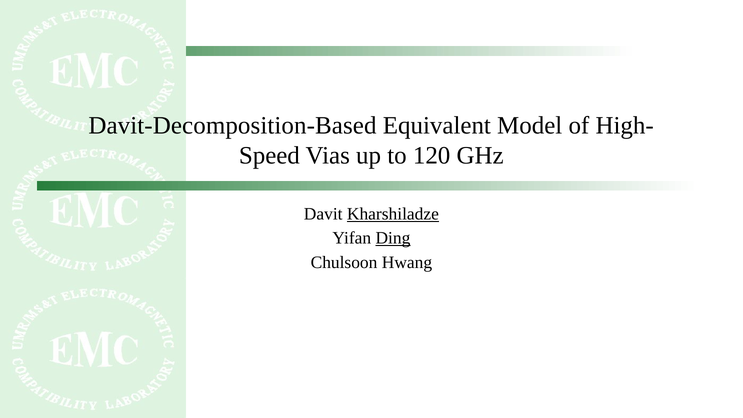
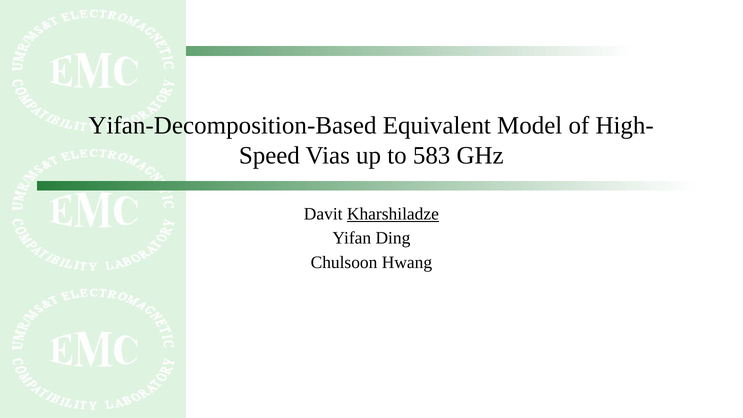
Davit-Decomposition-Based: Davit-Decomposition-Based -> Yifan-Decomposition-Based
120: 120 -> 583
Ding underline: present -> none
